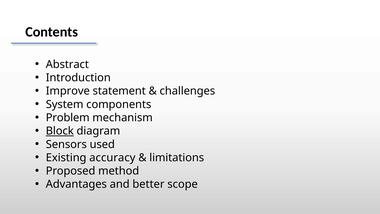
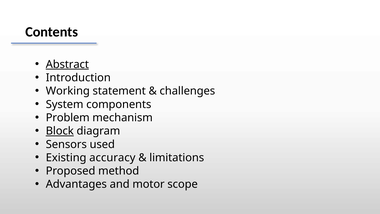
Abstract underline: none -> present
Improve: Improve -> Working
better: better -> motor
